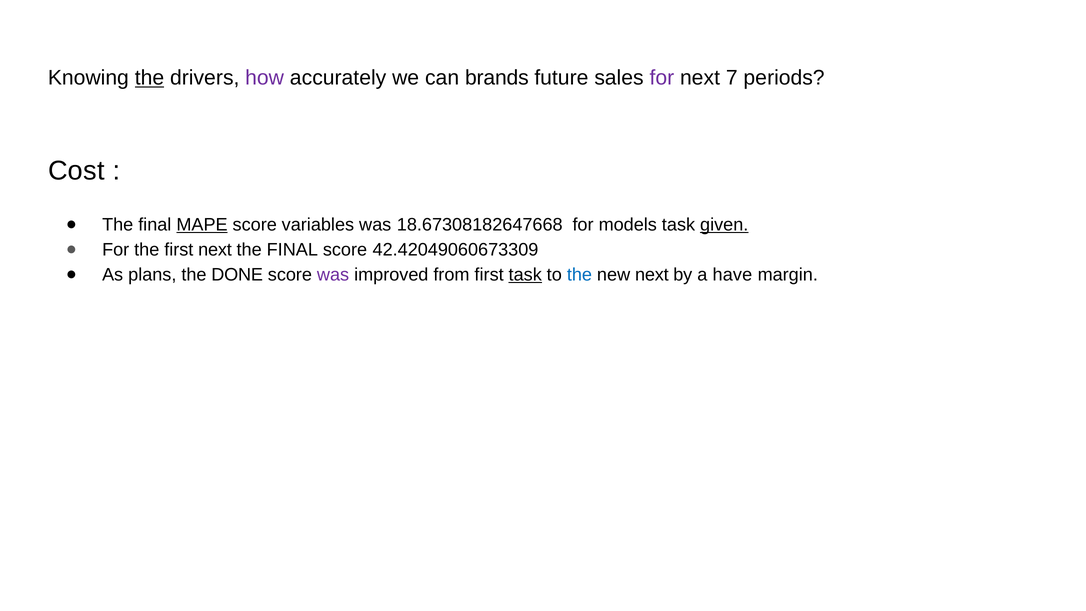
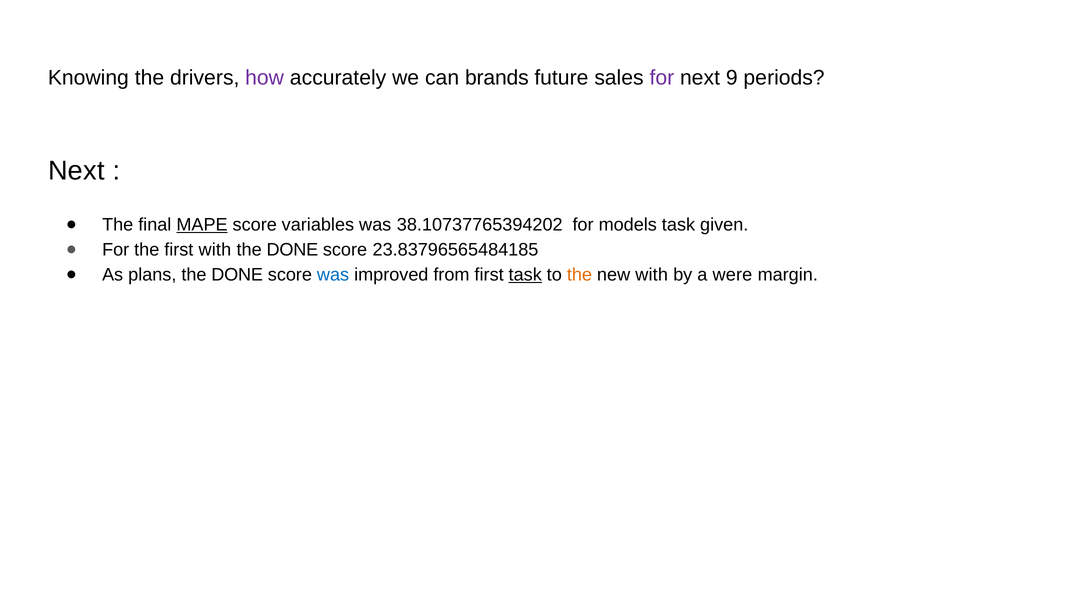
the at (149, 78) underline: present -> none
7: 7 -> 9
Cost at (76, 171): Cost -> Next
18.67308182647668: 18.67308182647668 -> 38.10737765394202
given underline: present -> none
first next: next -> with
FINAL at (292, 250): FINAL -> DONE
42.42049060673309: 42.42049060673309 -> 23.83796565484185
was at (333, 275) colour: purple -> blue
the at (579, 275) colour: blue -> orange
new next: next -> with
have: have -> were
